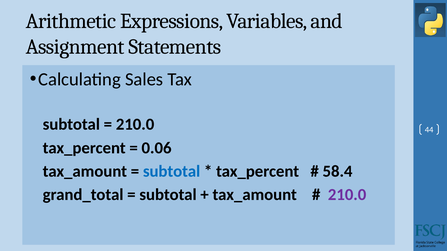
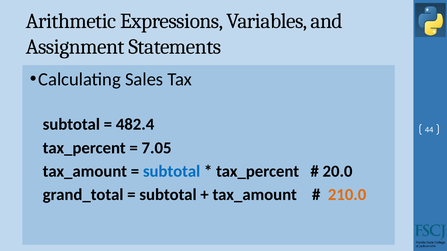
210.0 at (135, 125): 210.0 -> 482.4
0.06: 0.06 -> 7.05
58.4: 58.4 -> 20.0
210.0 at (347, 195) colour: purple -> orange
